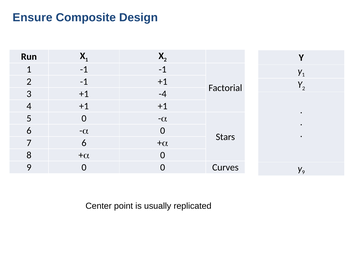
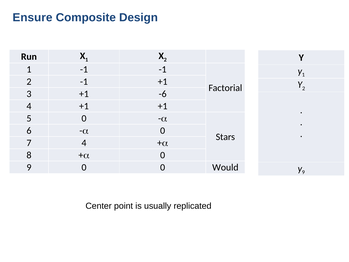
-4: -4 -> -6
7 6: 6 -> 4
Curves: Curves -> Would
